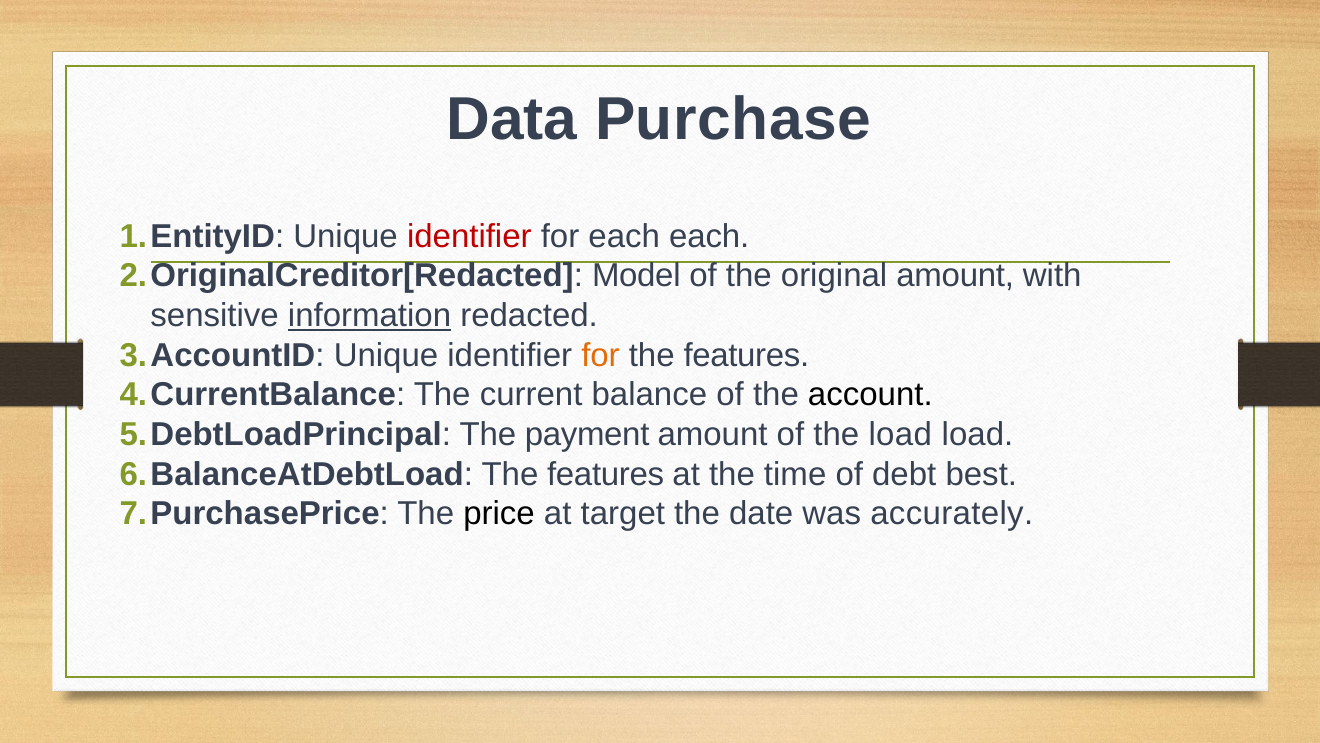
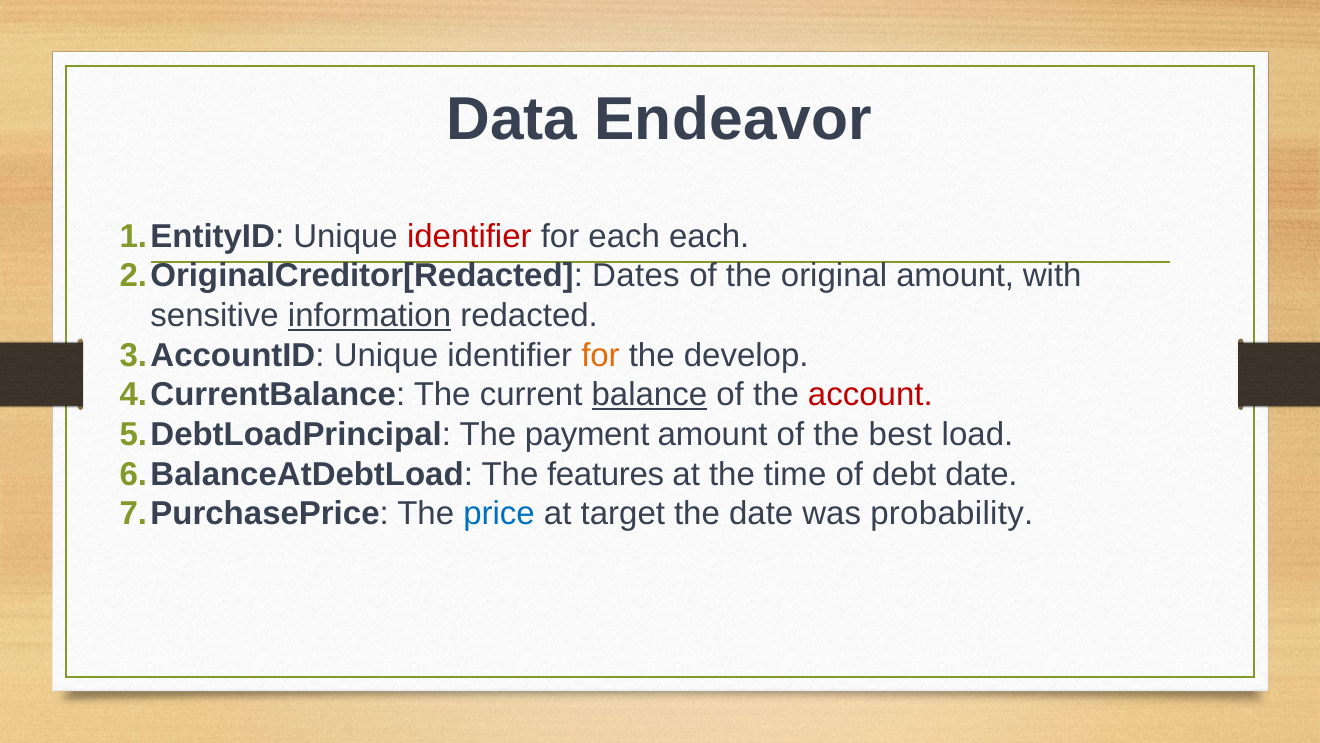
Purchase: Purchase -> Endeavor
Model: Model -> Dates
features at (746, 355): features -> develop
balance underline: none -> present
account colour: black -> red
the load: load -> best
debt best: best -> date
price colour: black -> blue
accurately: accurately -> probability
